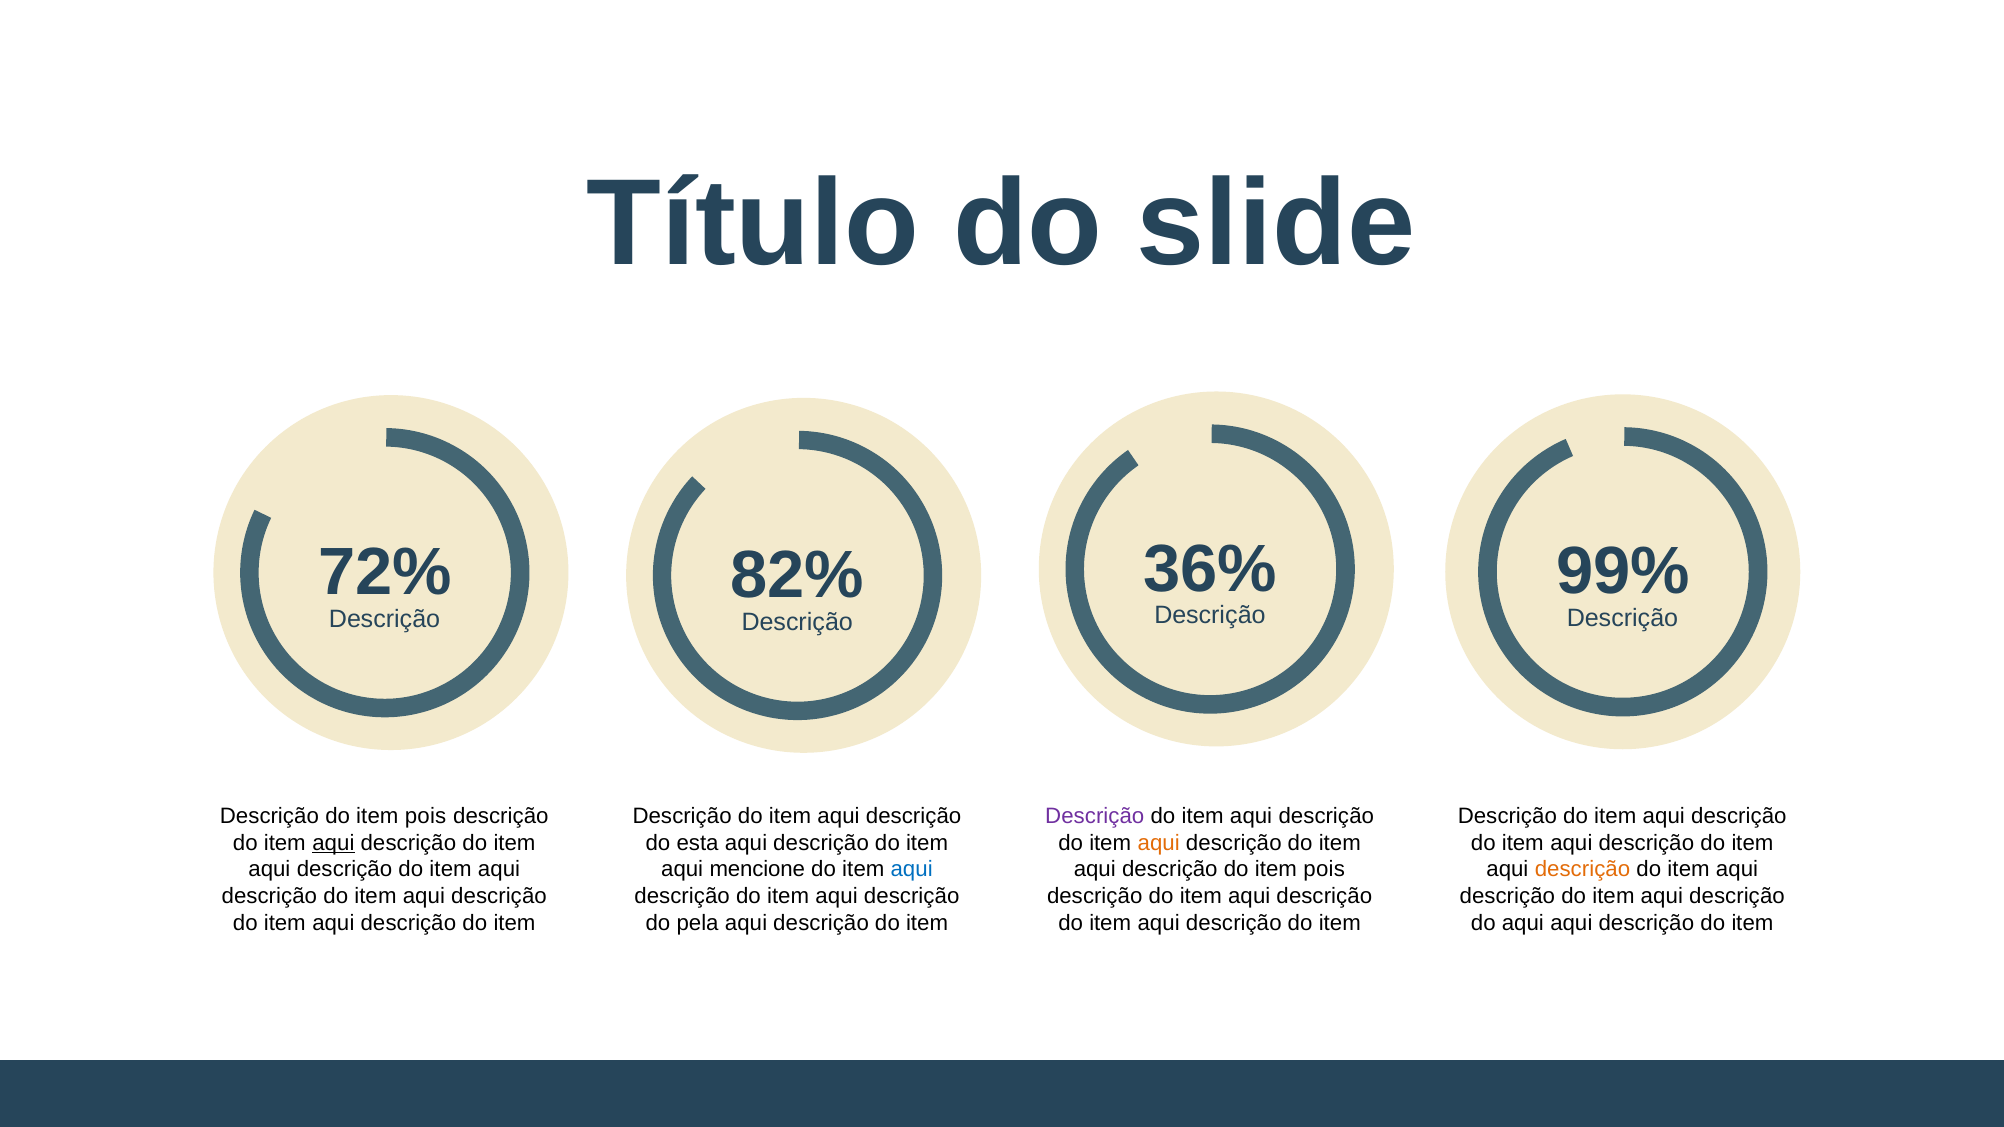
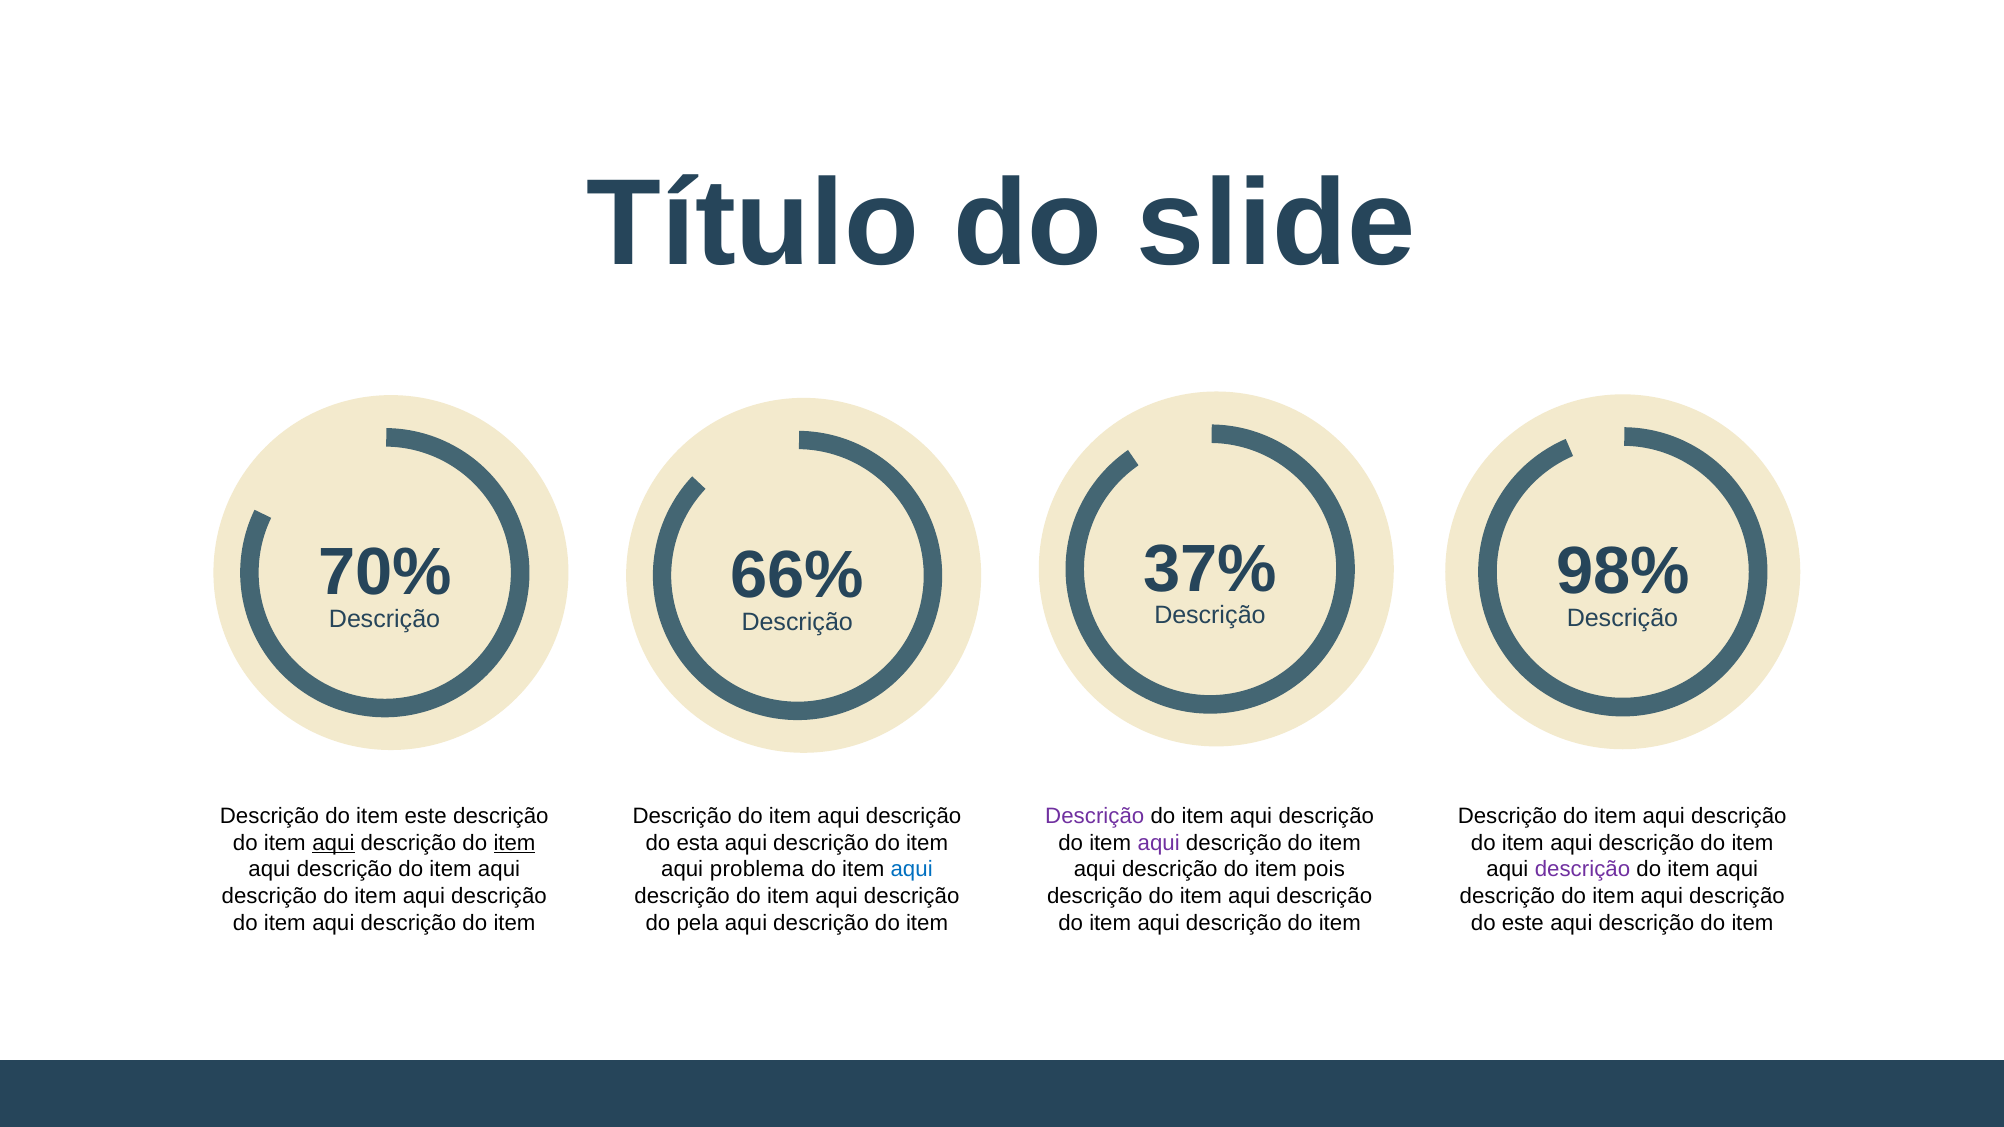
36%: 36% -> 37%
99%: 99% -> 98%
72%: 72% -> 70%
82%: 82% -> 66%
pois at (426, 817): pois -> este
item at (514, 843) underline: none -> present
aqui at (1159, 843) colour: orange -> purple
mencione: mencione -> problema
descrição at (1582, 870) colour: orange -> purple
do aqui: aqui -> este
